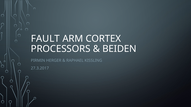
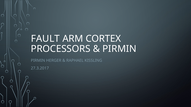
BEIDEN at (119, 49): BEIDEN -> PIRMIN
